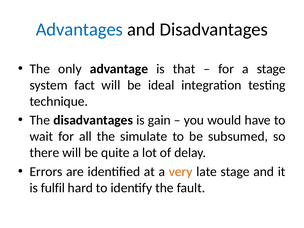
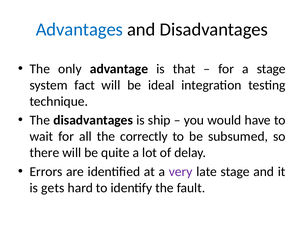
gain: gain -> ship
simulate: simulate -> correctly
very colour: orange -> purple
fulfil: fulfil -> gets
